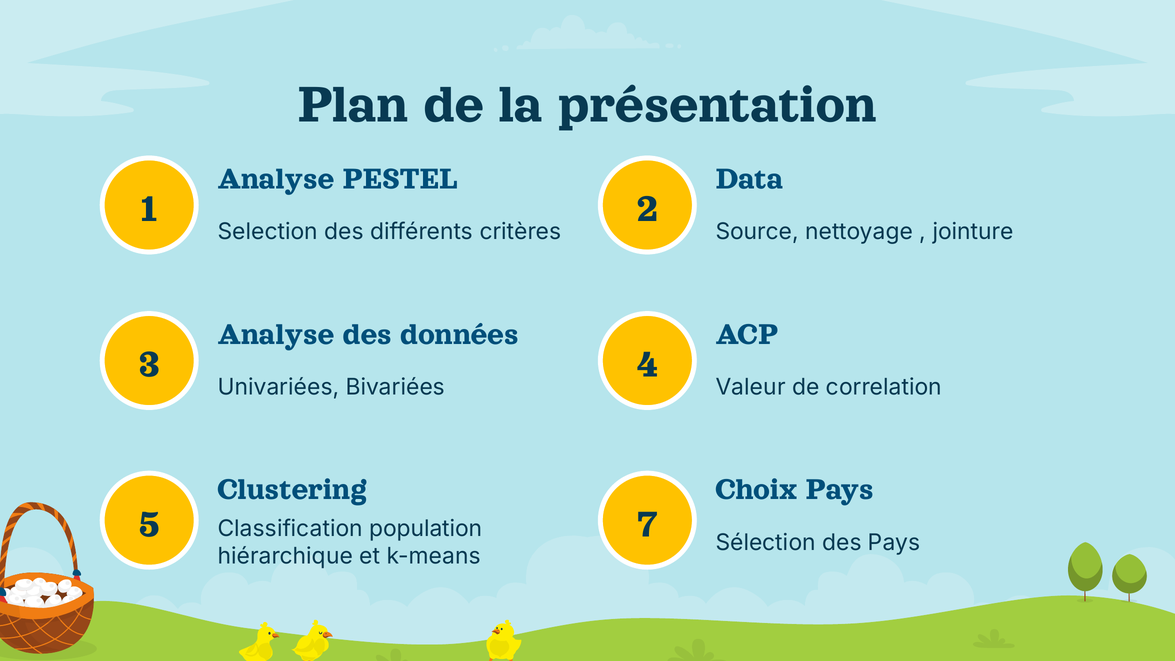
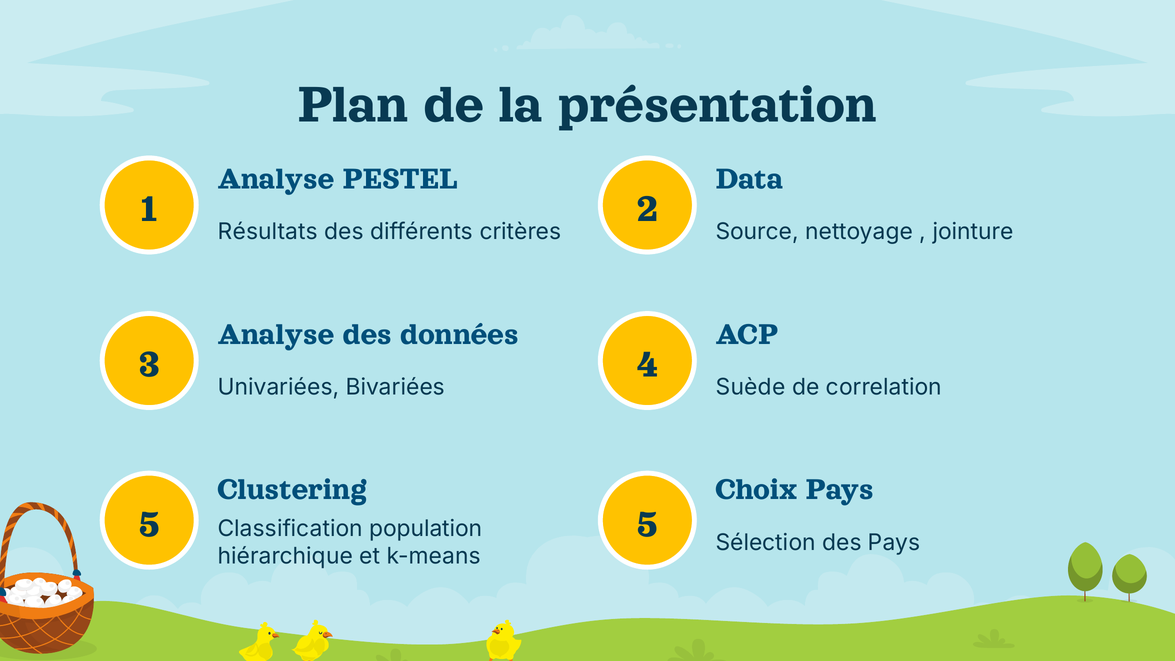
Selection: Selection -> Résultats
Valeur: Valeur -> Suède
5 7: 7 -> 5
